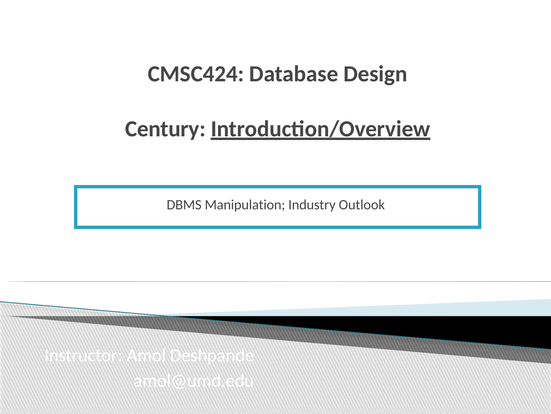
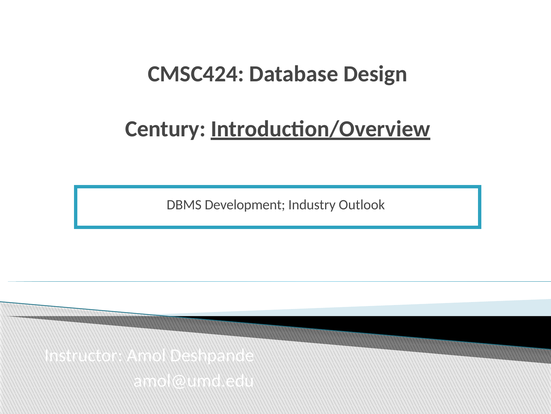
Manipulation: Manipulation -> Development
